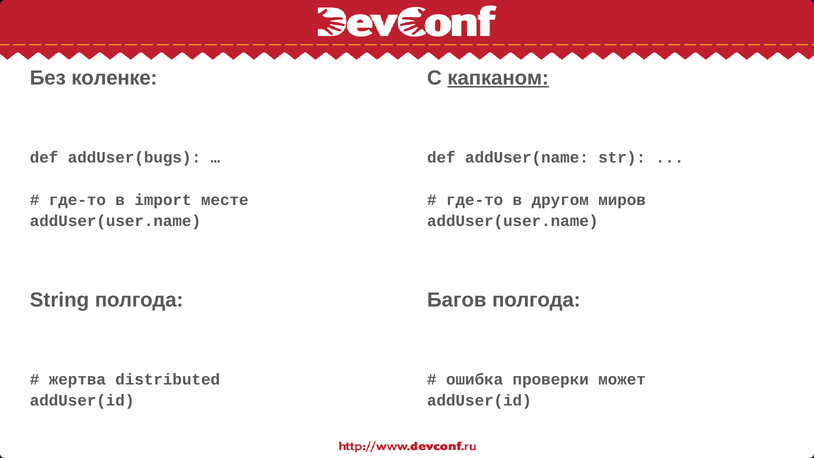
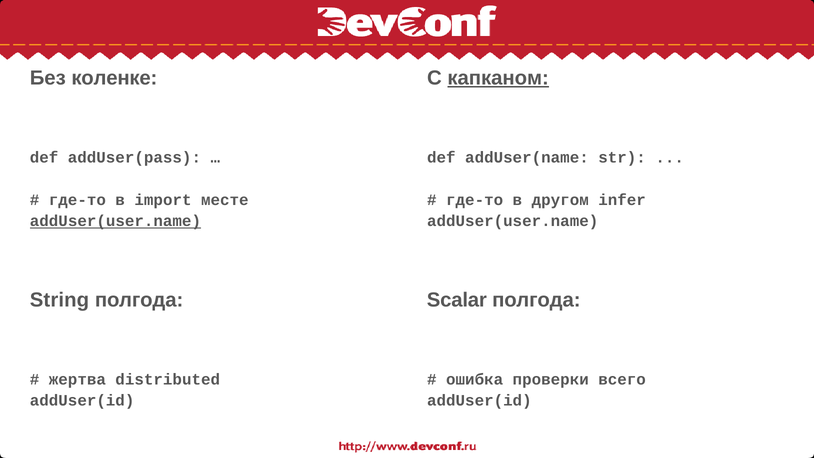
addUser(bugs: addUser(bugs -> addUser(pass
миров: миров -> infer
addUser(user.name at (115, 221) underline: none -> present
Багов: Багов -> Scalar
может: может -> всего
